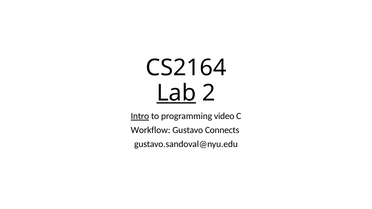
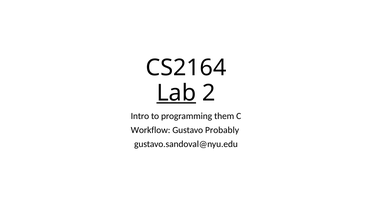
Intro underline: present -> none
video: video -> them
Connects: Connects -> Probably
